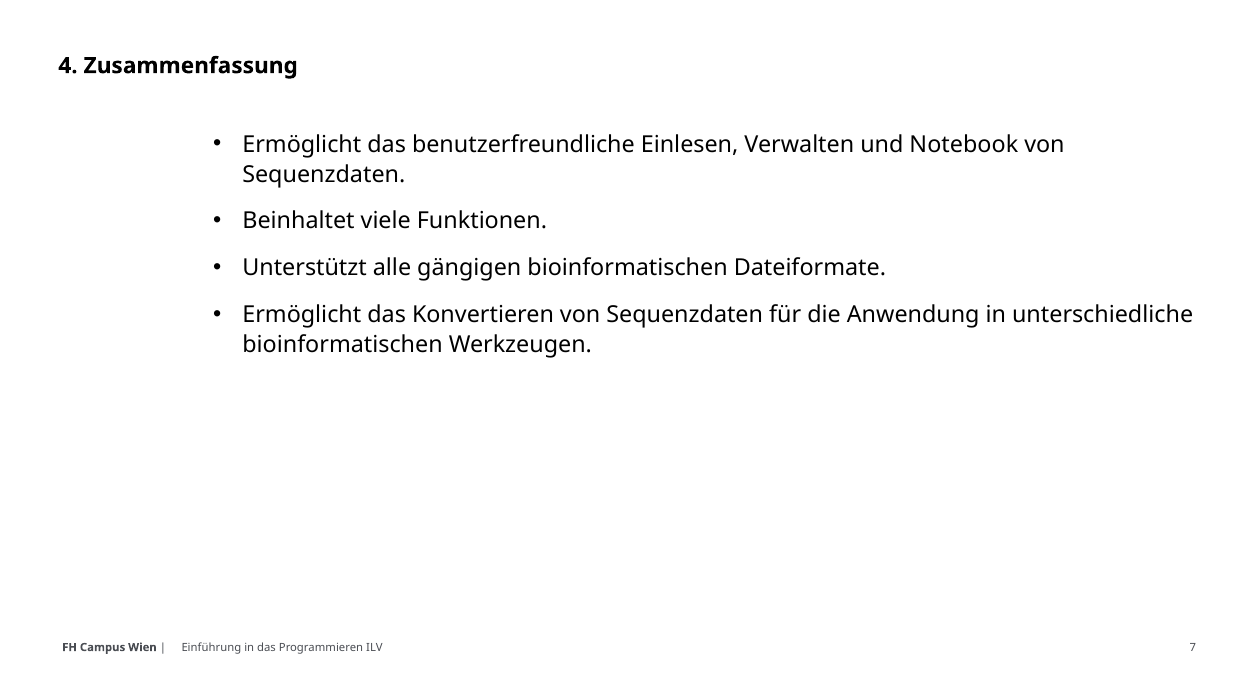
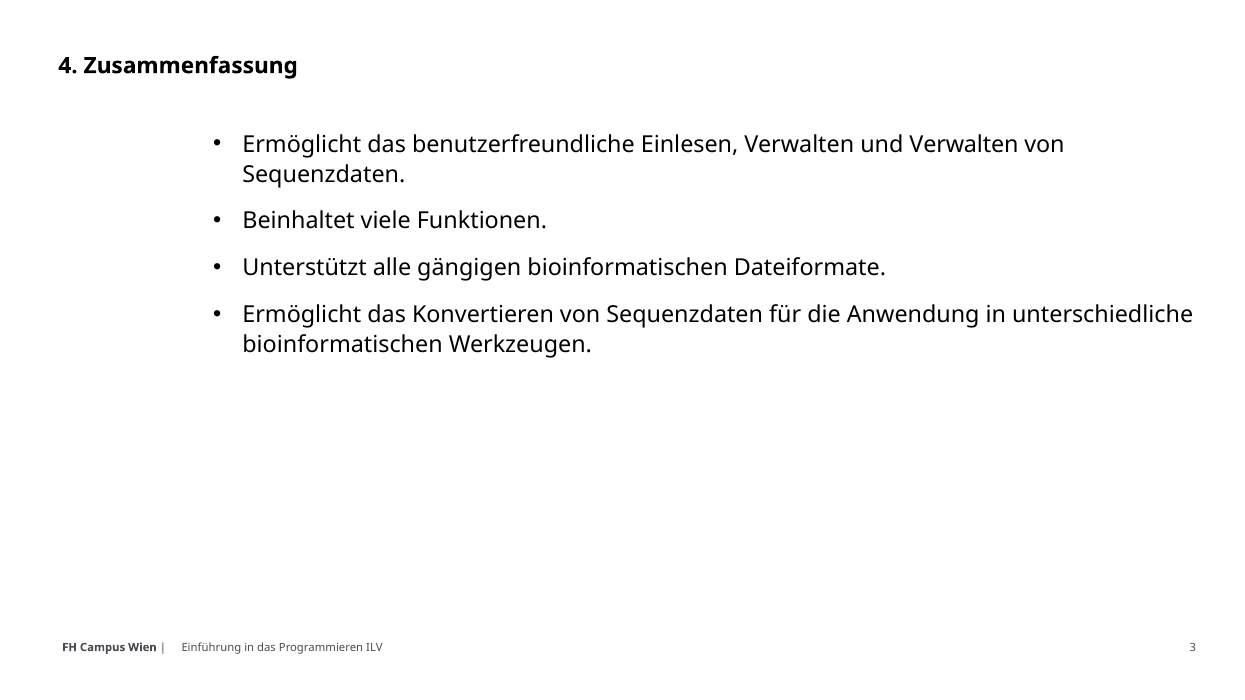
und Notebook: Notebook -> Verwalten
7: 7 -> 3
